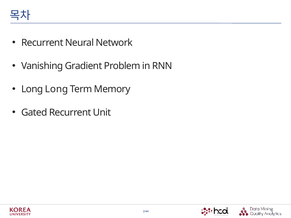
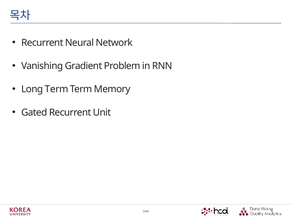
Long Long: Long -> Term
